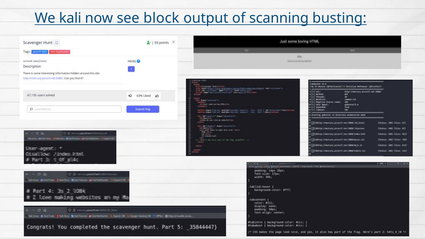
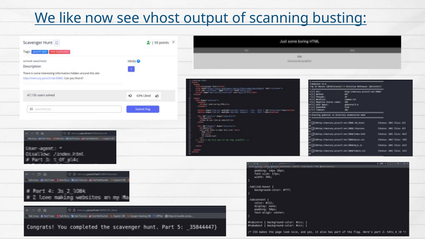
kali: kali -> like
block: block -> vhost
